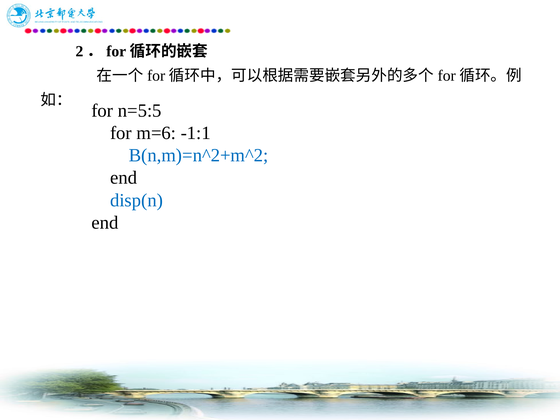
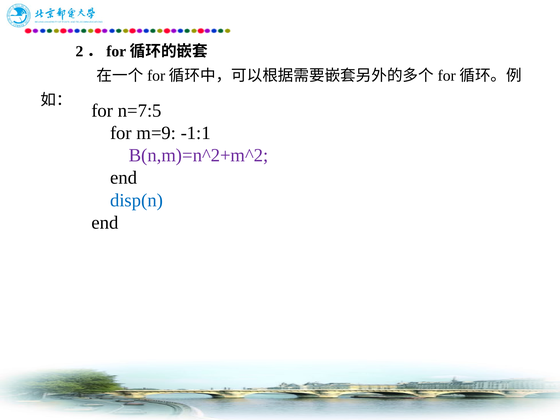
n=5:5: n=5:5 -> n=7:5
m=6: m=6 -> m=9
B(n,m)=n^2+m^2 colour: blue -> purple
